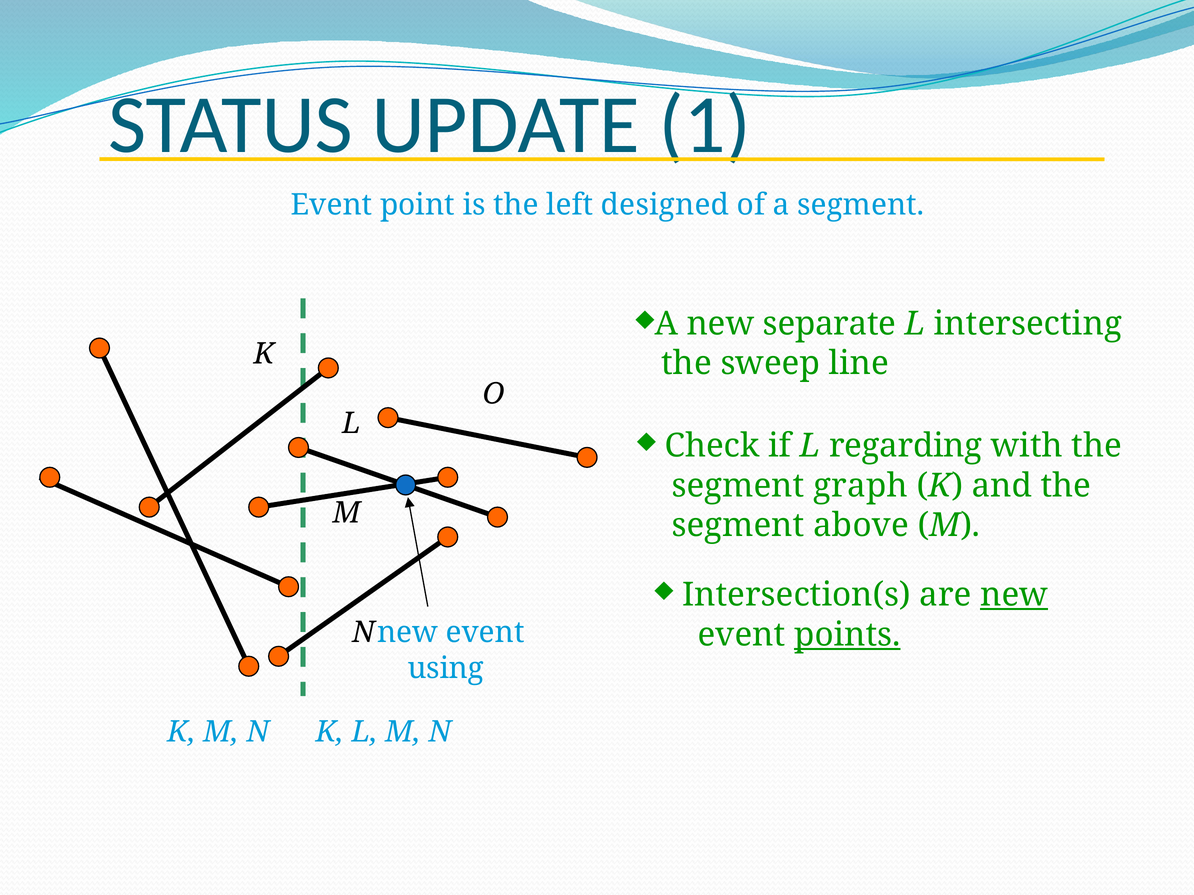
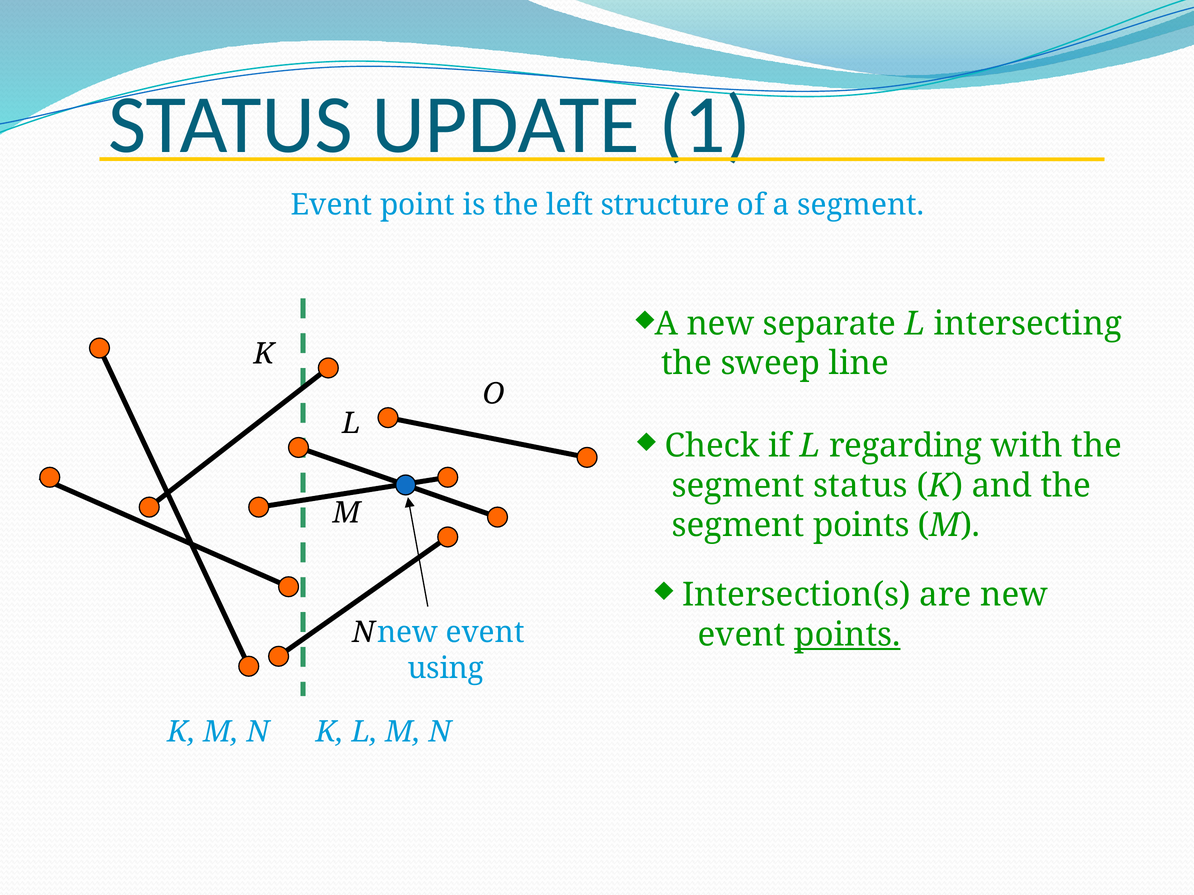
designed: designed -> structure
segment graph: graph -> status
segment above: above -> points
new at (1014, 595) underline: present -> none
